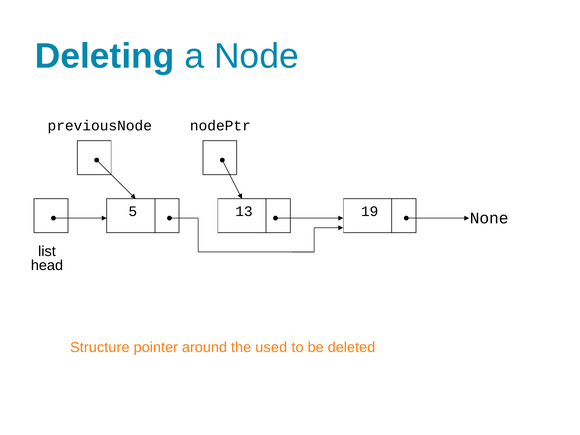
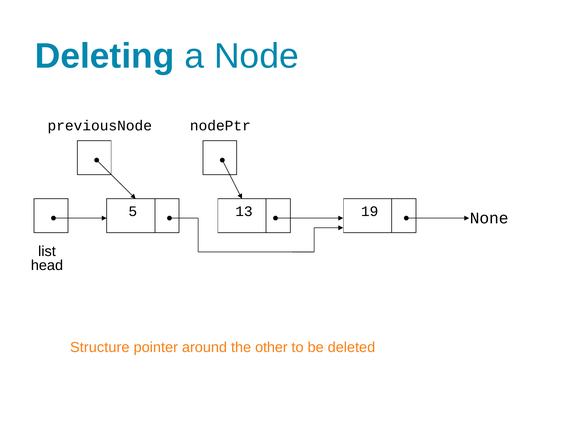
used: used -> other
